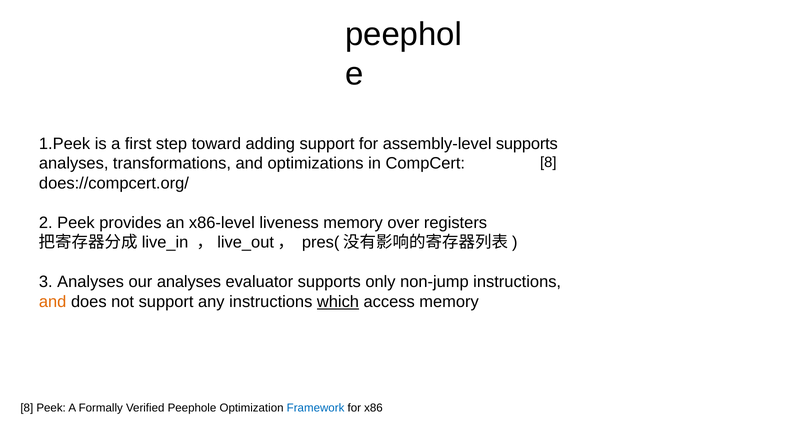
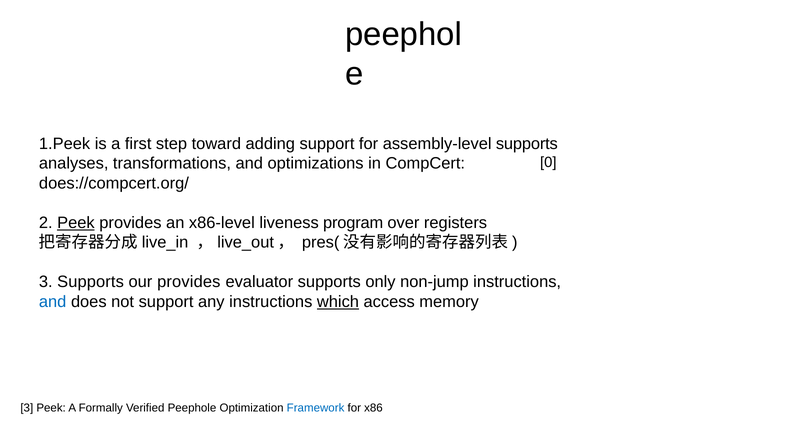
8 at (548, 162): 8 -> 0
Peek at (76, 223) underline: none -> present
liveness memory: memory -> program
3 Analyses: Analyses -> Supports
our analyses: analyses -> provides
and at (53, 302) colour: orange -> blue
8 at (27, 408): 8 -> 3
